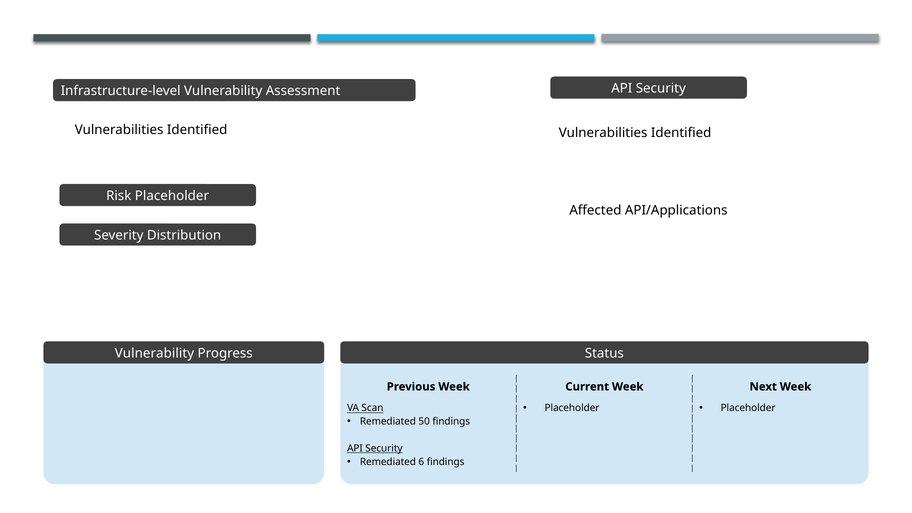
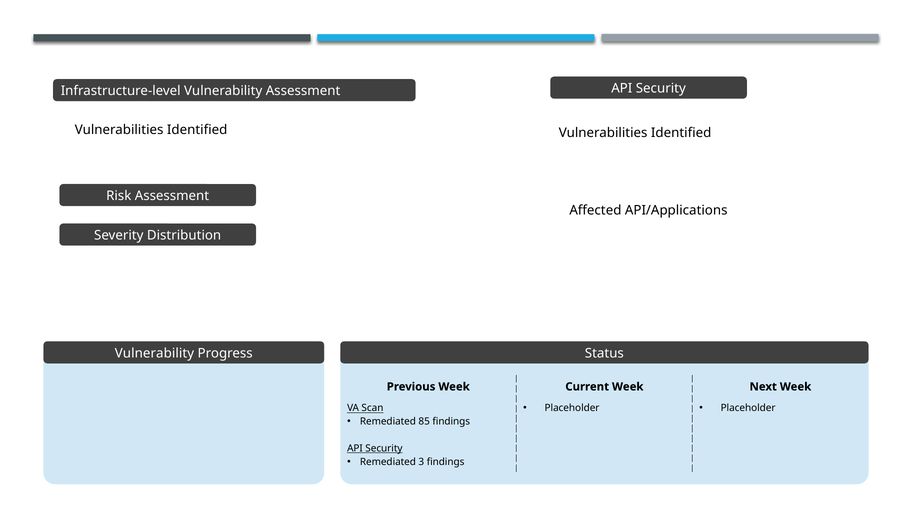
Risk Placeholder: Placeholder -> Assessment
50: 50 -> 85
6: 6 -> 3
